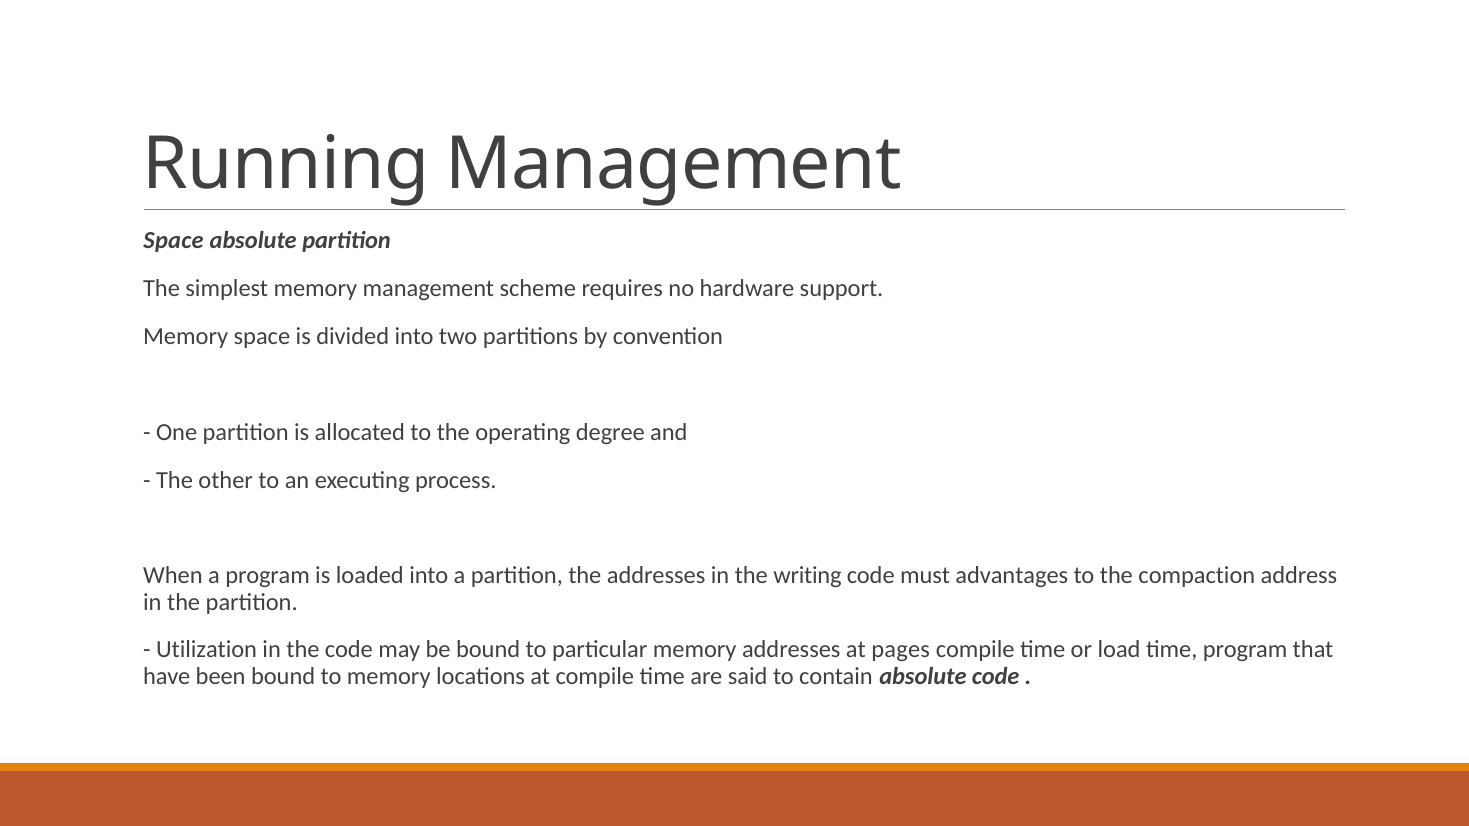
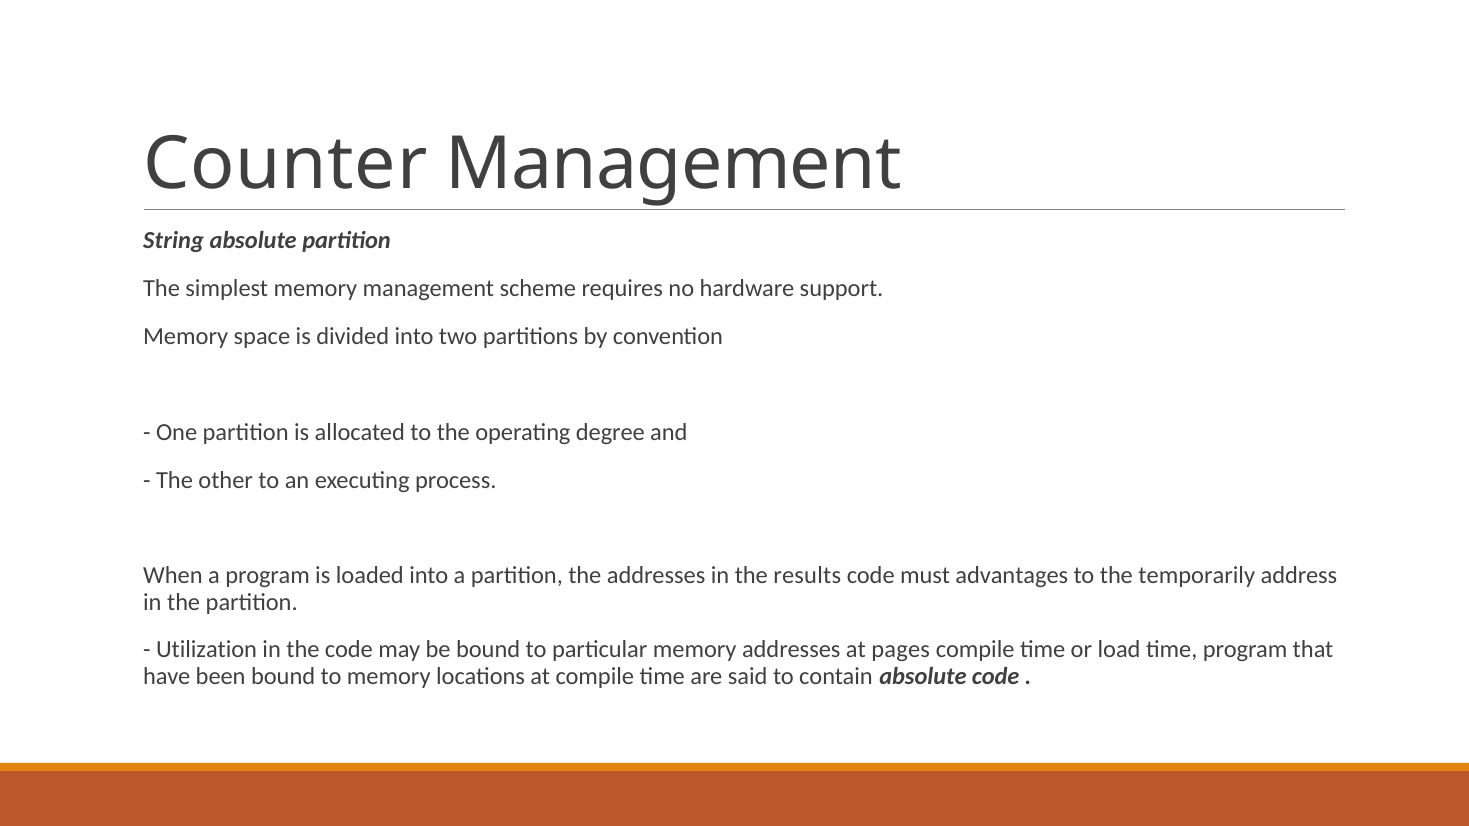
Running: Running -> Counter
Space at (174, 241): Space -> String
writing: writing -> results
compaction: compaction -> temporarily
